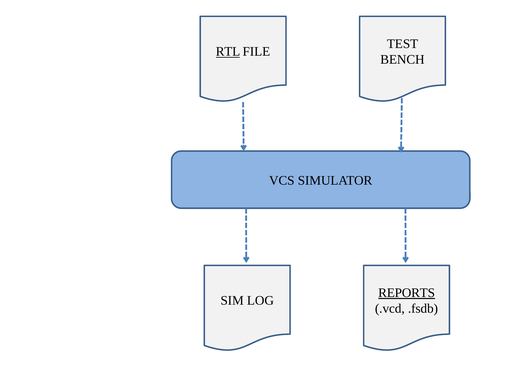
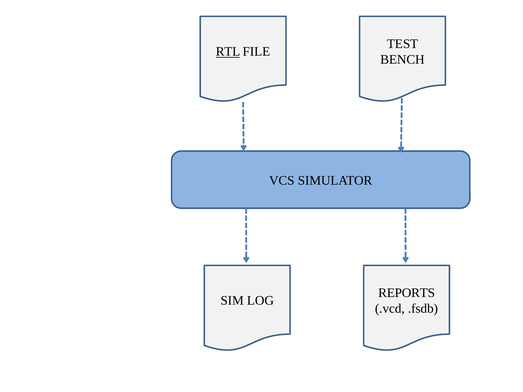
REPORTS underline: present -> none
